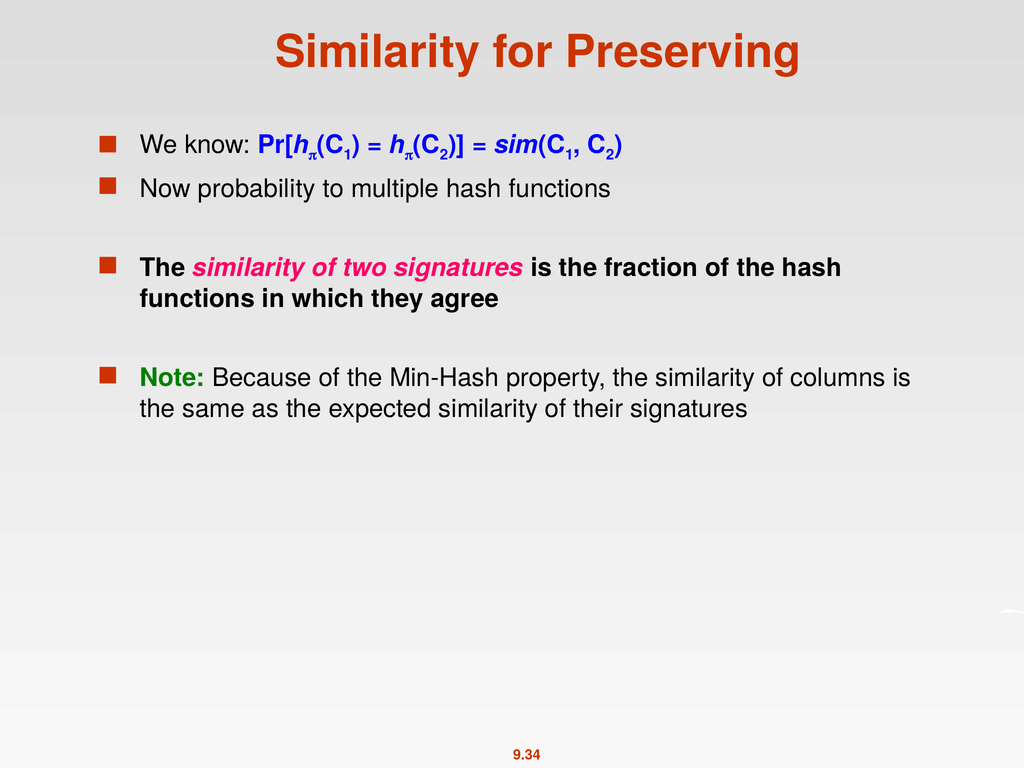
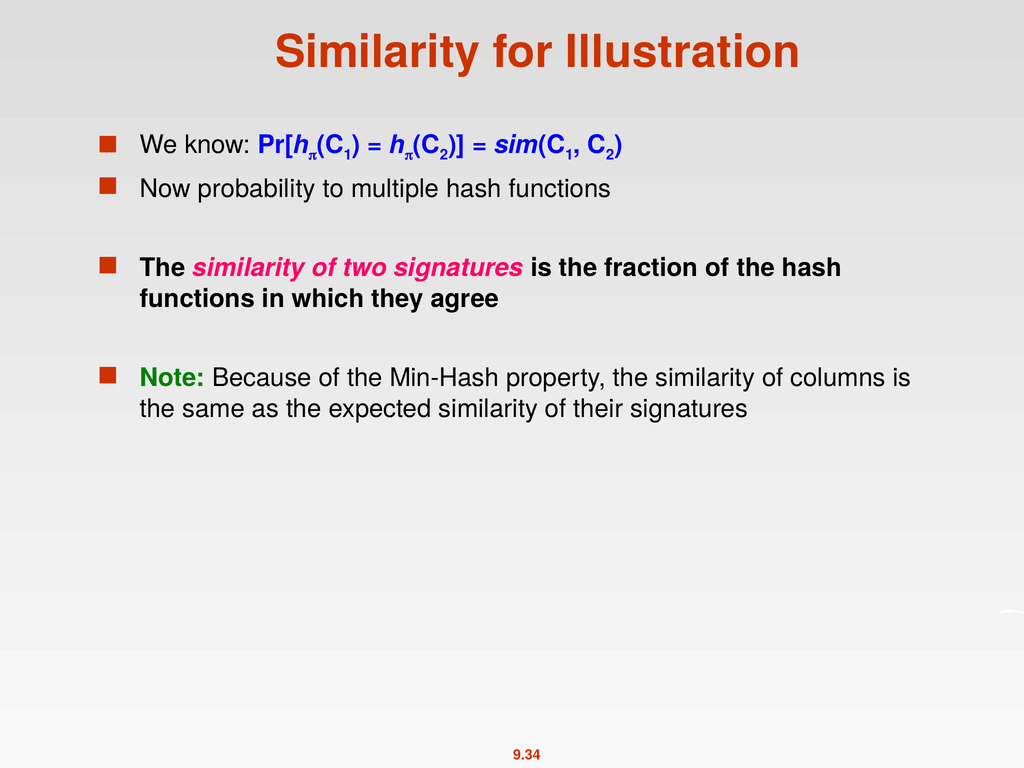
Preserving: Preserving -> Illustration
